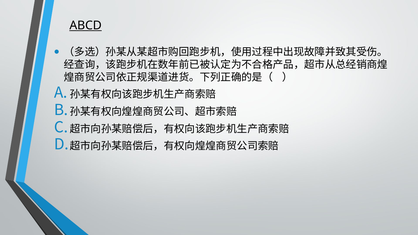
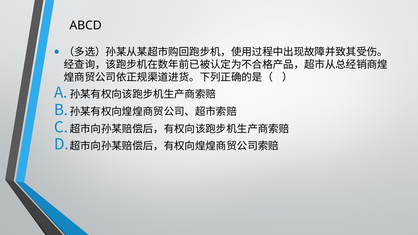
ABCD underline: present -> none
